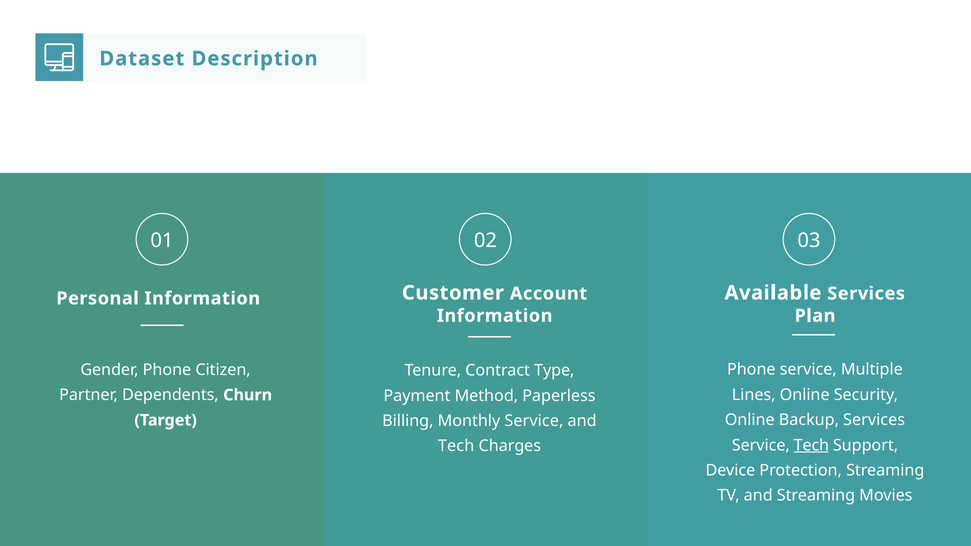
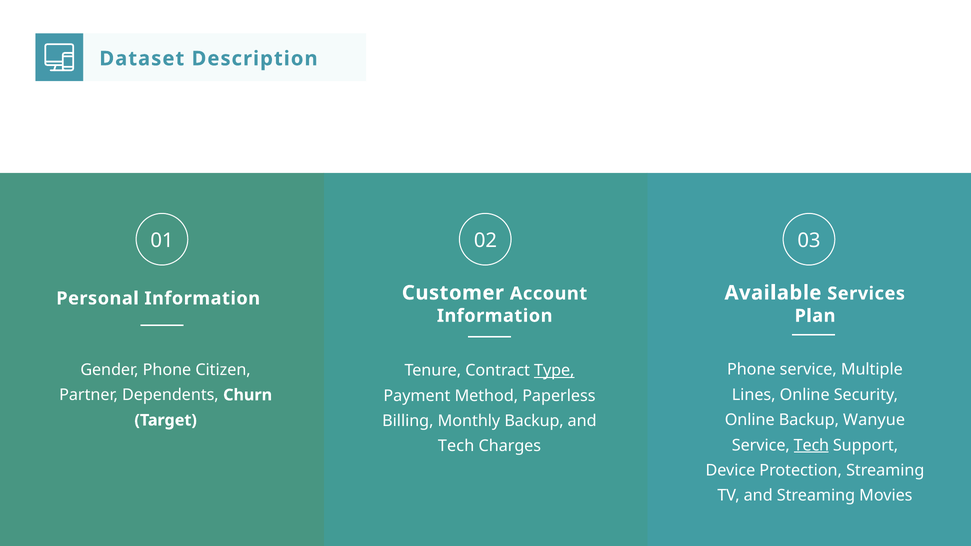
Type underline: none -> present
Backup Services: Services -> Wanyue
Monthly Service: Service -> Backup
